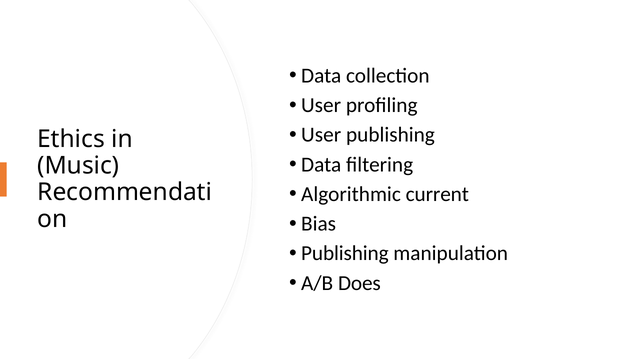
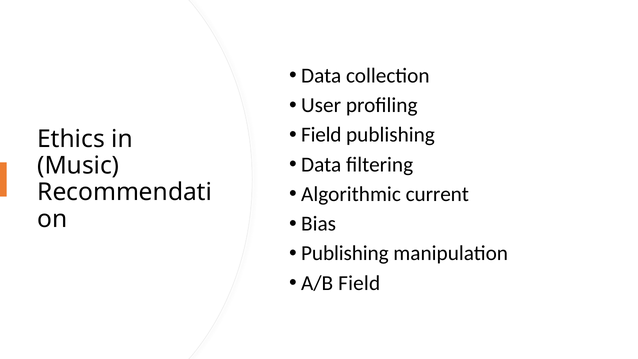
User at (321, 135): User -> Field
A/B Does: Does -> Field
